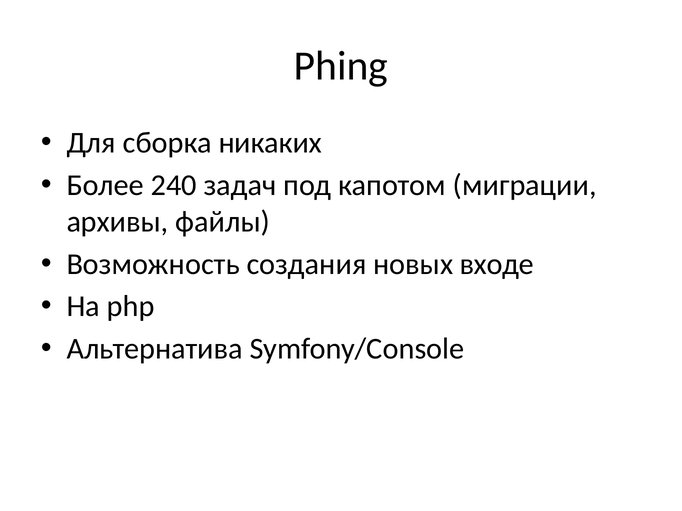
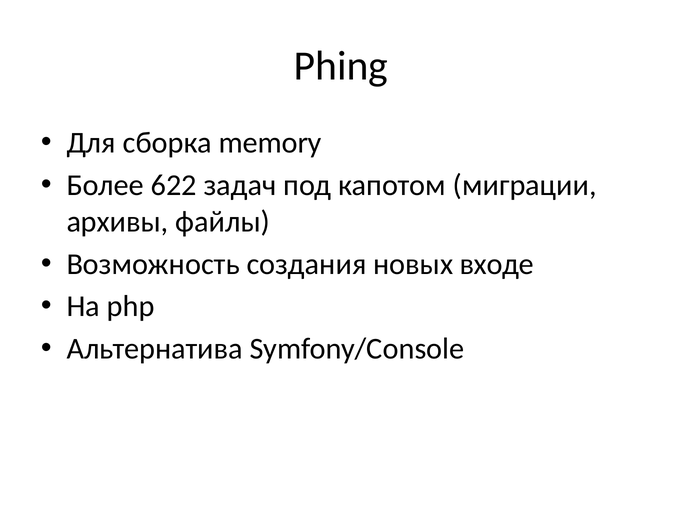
никаких: никаких -> memory
240: 240 -> 622
